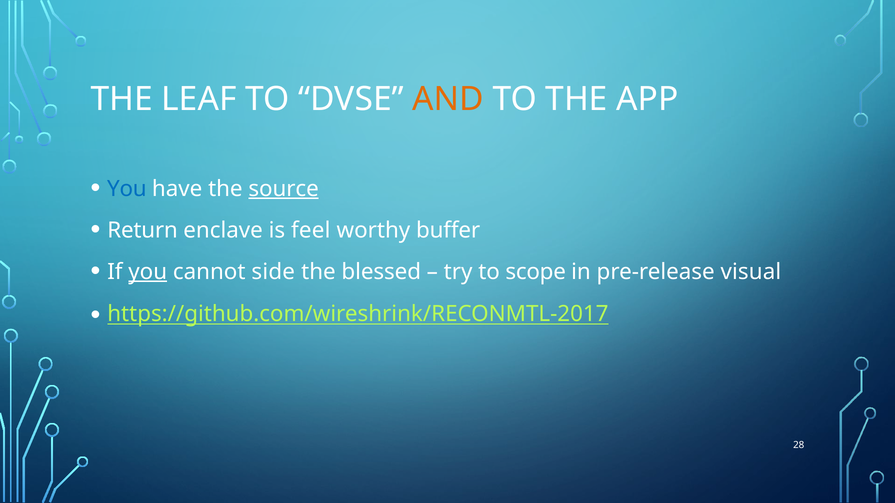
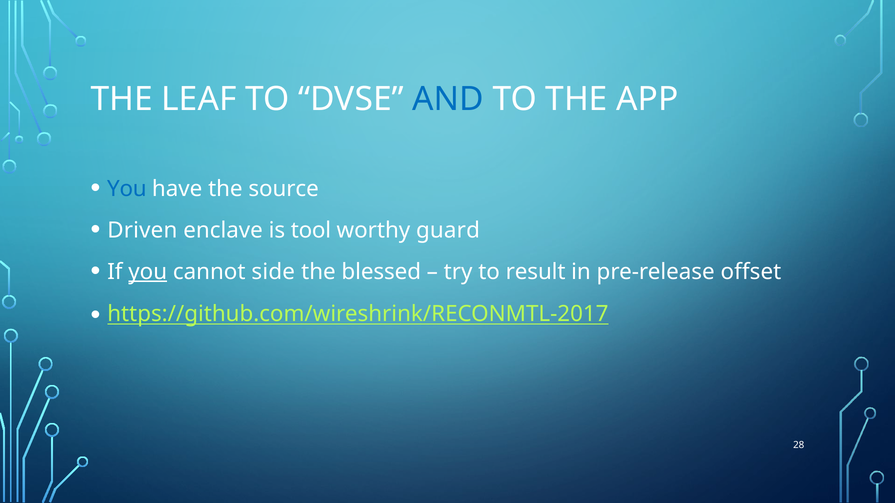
AND colour: orange -> blue
source underline: present -> none
Return: Return -> Driven
feel: feel -> tool
buffer: buffer -> guard
scope: scope -> result
visual: visual -> offset
